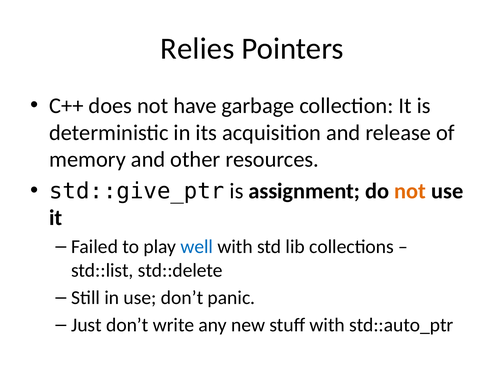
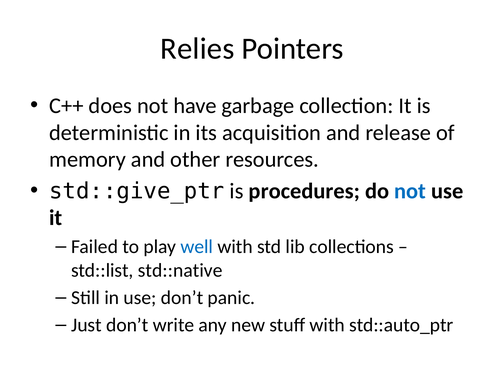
assignment: assignment -> procedures
not at (410, 191) colour: orange -> blue
std::delete: std::delete -> std::native
